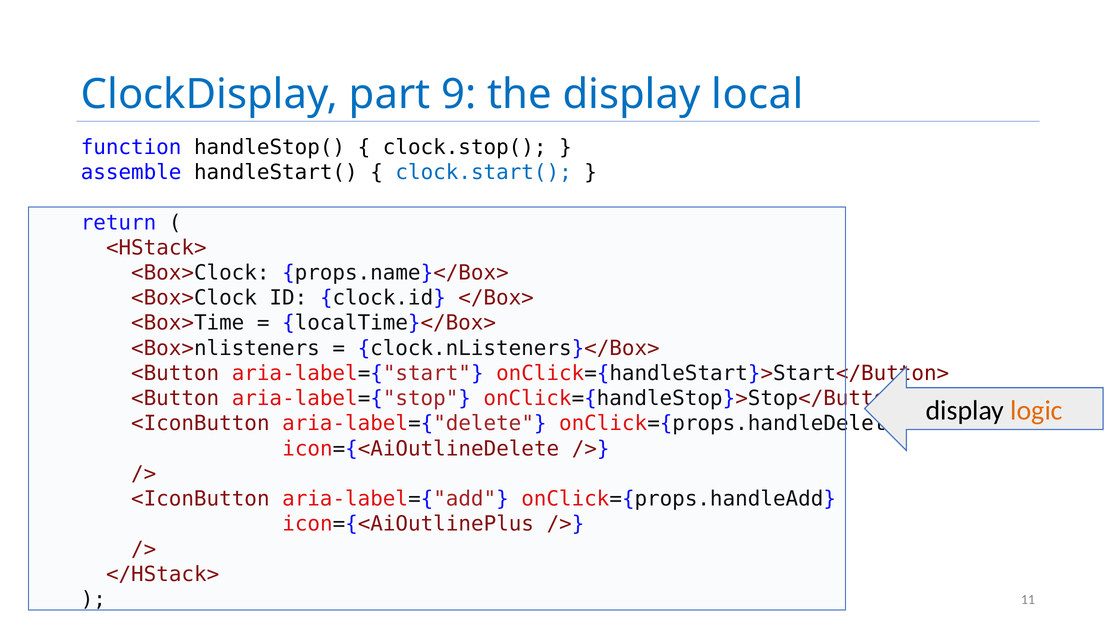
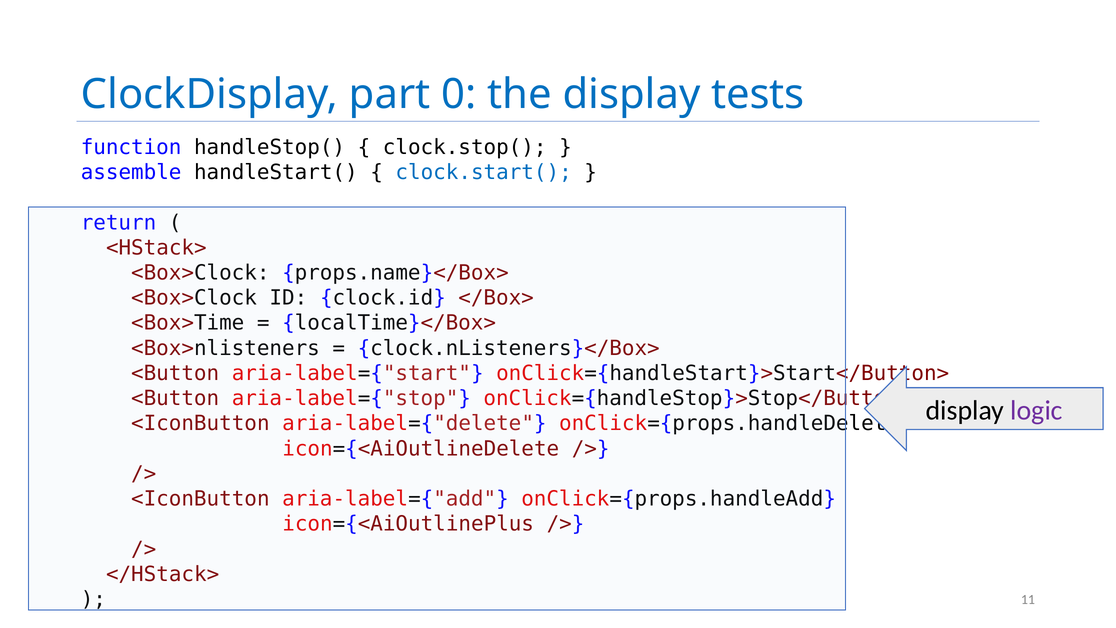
9: 9 -> 0
local: local -> tests
logic colour: orange -> purple
